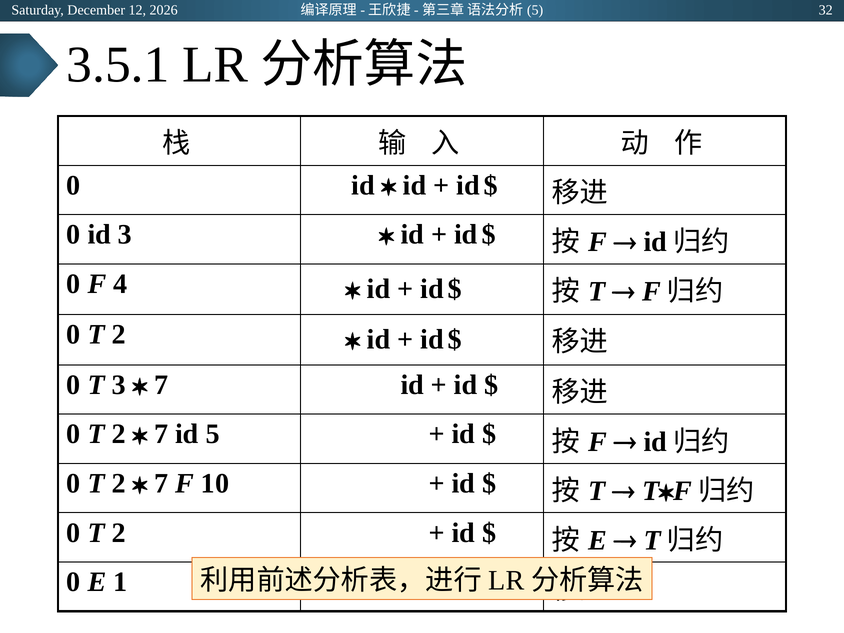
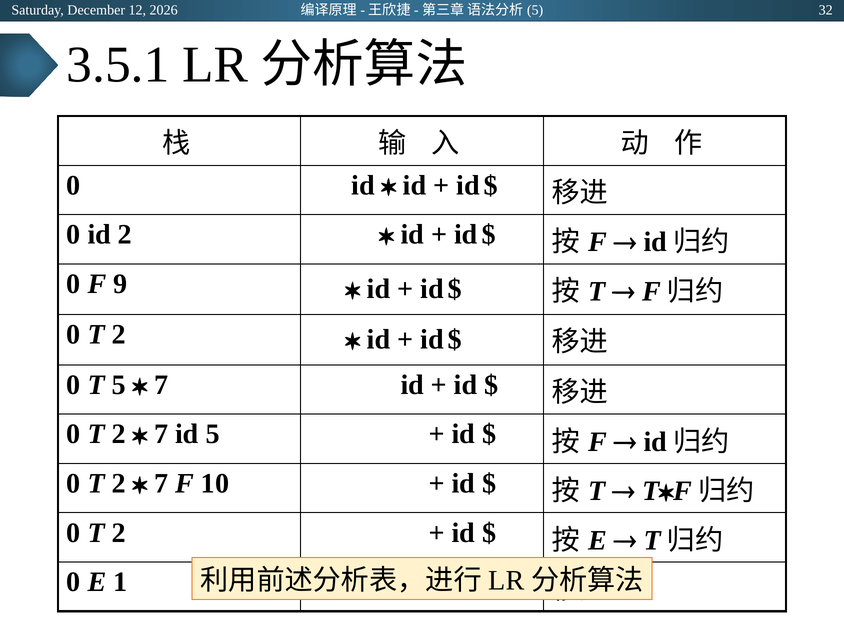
id 3: 3 -> 2
4: 4 -> 9
T 3: 3 -> 5
